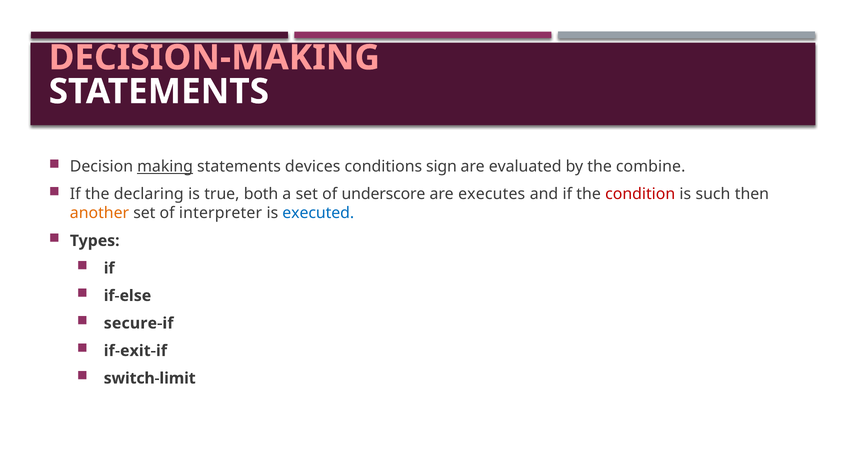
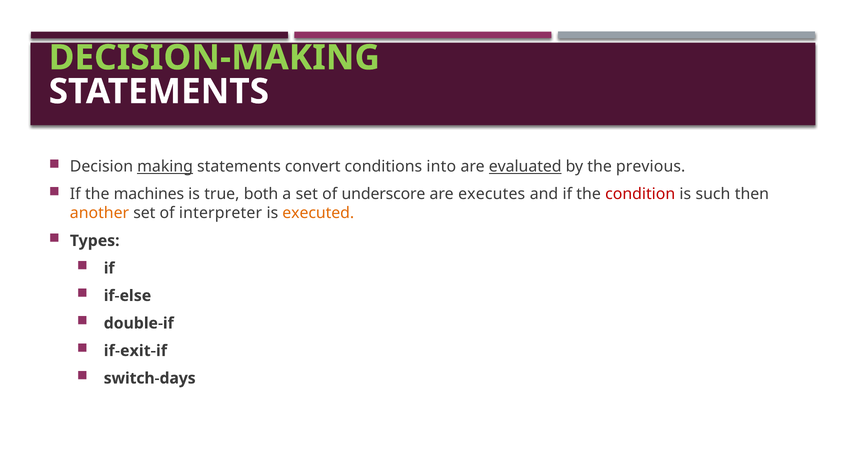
DECISION-MAKING colour: pink -> light green
devices: devices -> convert
sign: sign -> into
evaluated underline: none -> present
combine: combine -> previous
declaring: declaring -> machines
executed colour: blue -> orange
secure-if: secure-if -> double-if
switch-limit: switch-limit -> switch-days
